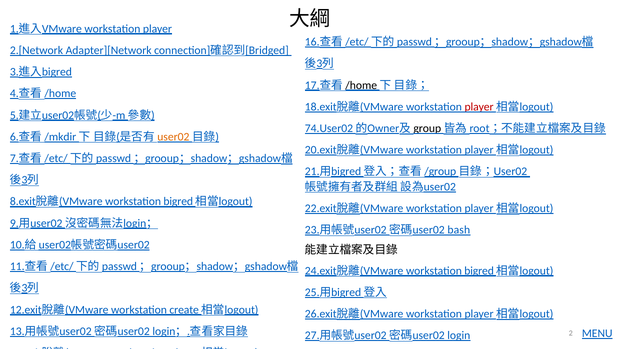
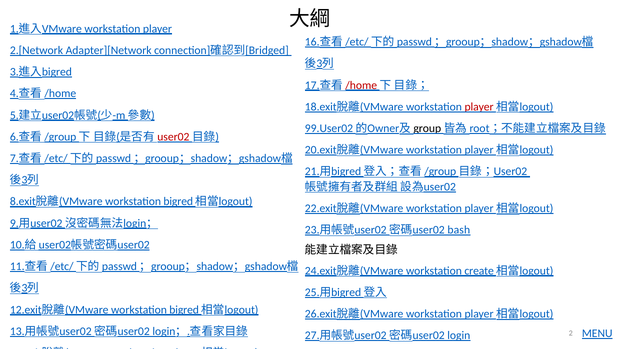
/home at (361, 85) colour: black -> red
74.User02: 74.User02 -> 99.User02
/mkdir at (60, 137): /mkdir -> /group
user02 colour: orange -> red
bigred at (479, 270): bigred -> create
create at (184, 310): create -> bigred
